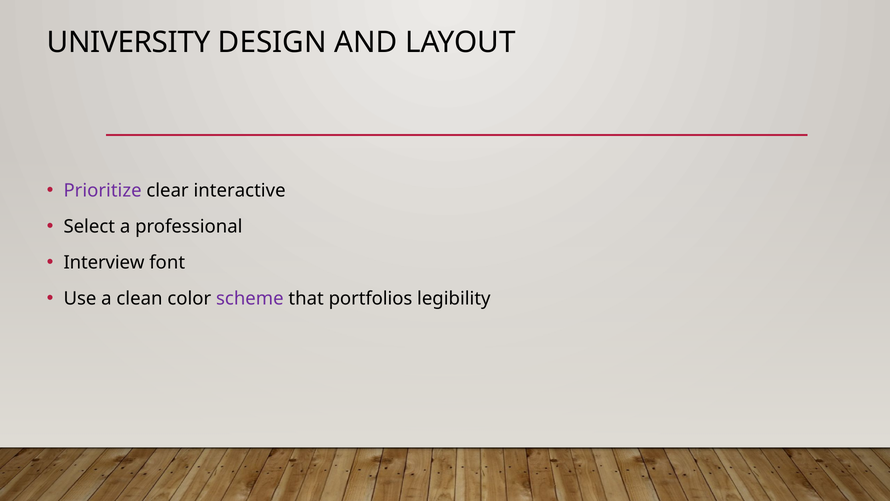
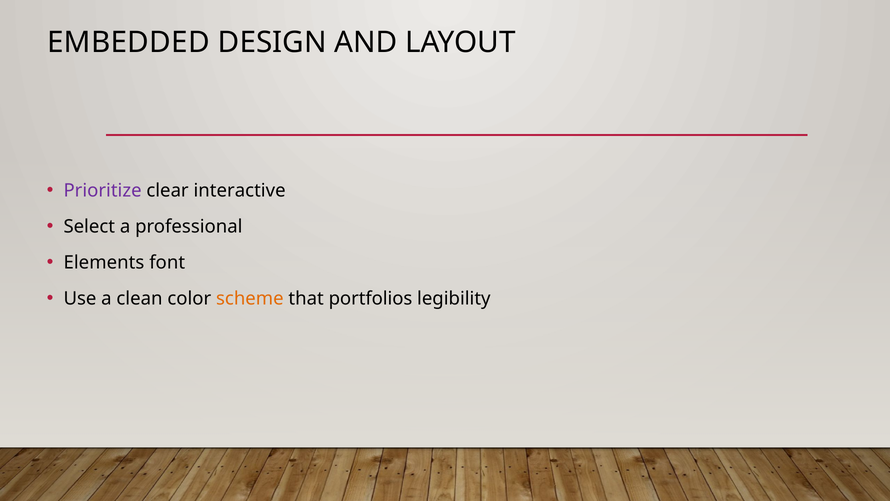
UNIVERSITY: UNIVERSITY -> EMBEDDED
Interview: Interview -> Elements
scheme colour: purple -> orange
